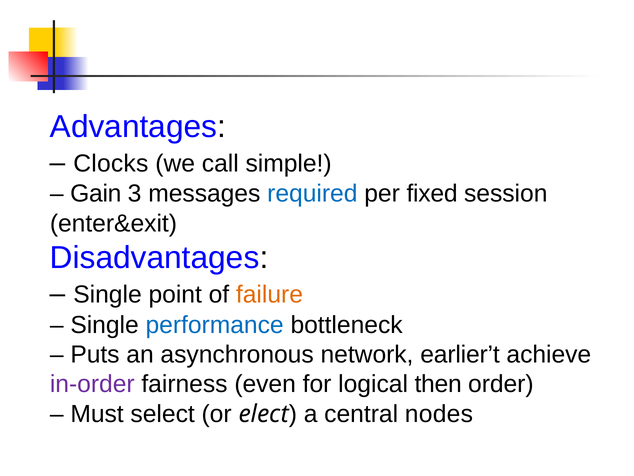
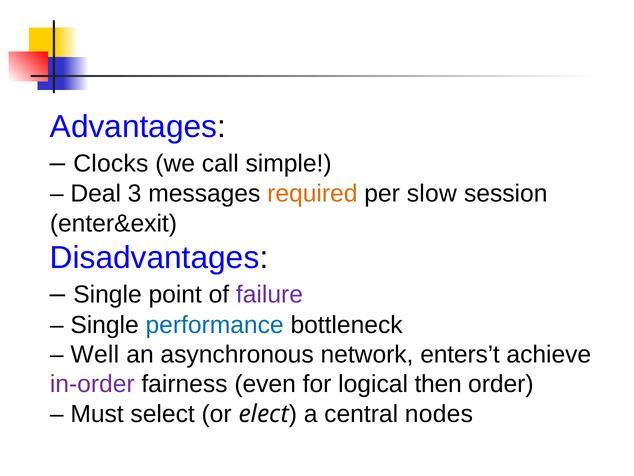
Gain: Gain -> Deal
required colour: blue -> orange
fixed: fixed -> slow
failure colour: orange -> purple
Puts: Puts -> Well
earlier’t: earlier’t -> enters’t
